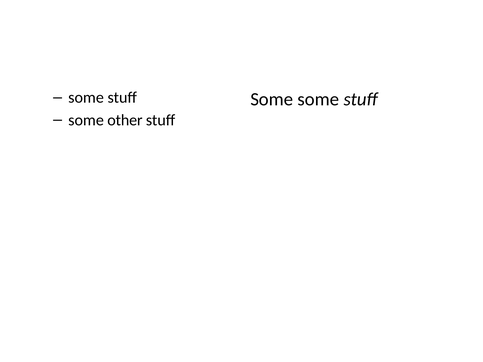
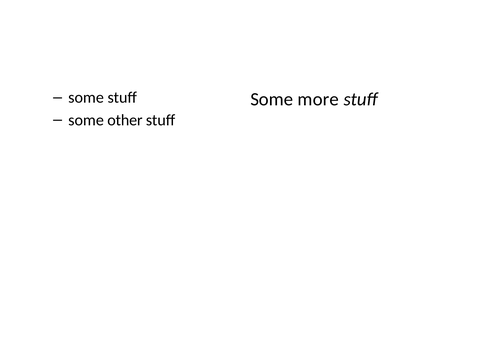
Some some: some -> more
